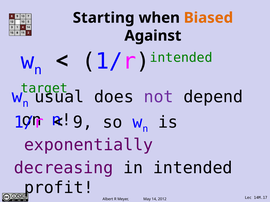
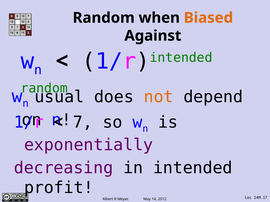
Starting at (104, 18): Starting -> Random
target at (44, 89): target -> random
not colour: purple -> orange
9: 9 -> 7
